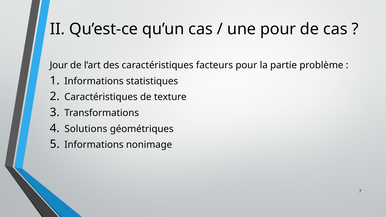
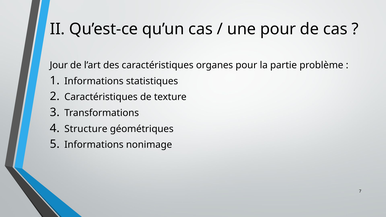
facteurs: facteurs -> organes
Solutions: Solutions -> Structure
